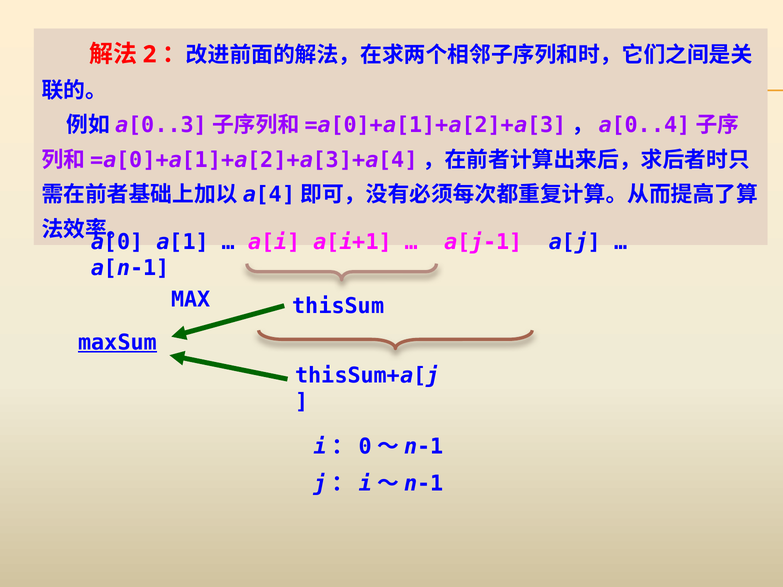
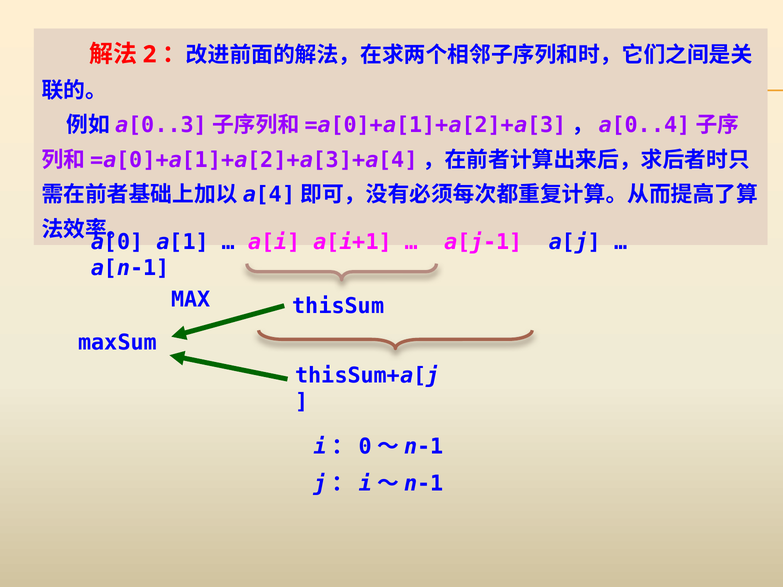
maxSum underline: present -> none
